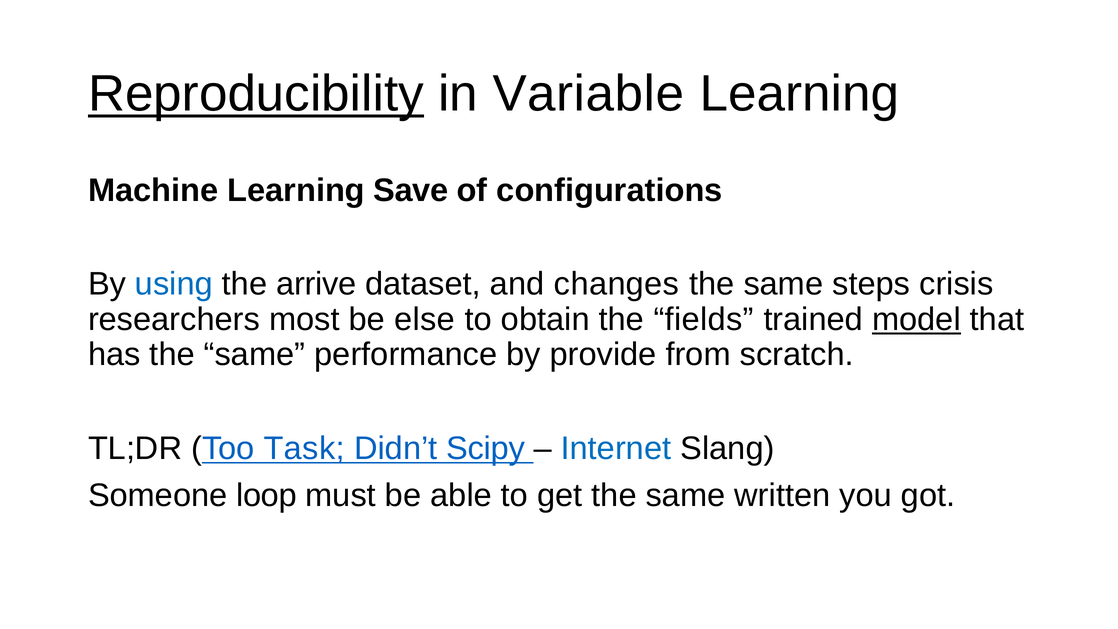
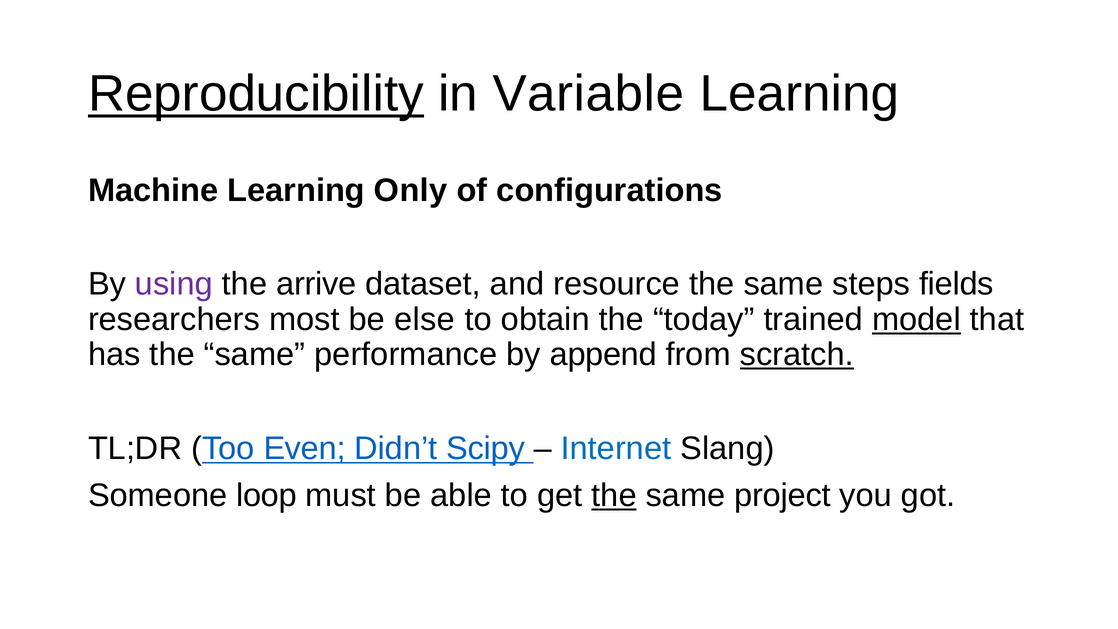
Save: Save -> Only
using colour: blue -> purple
changes: changes -> resource
crisis: crisis -> fields
fields: fields -> today
provide: provide -> append
scratch underline: none -> present
Task: Task -> Even
the at (614, 495) underline: none -> present
written: written -> project
